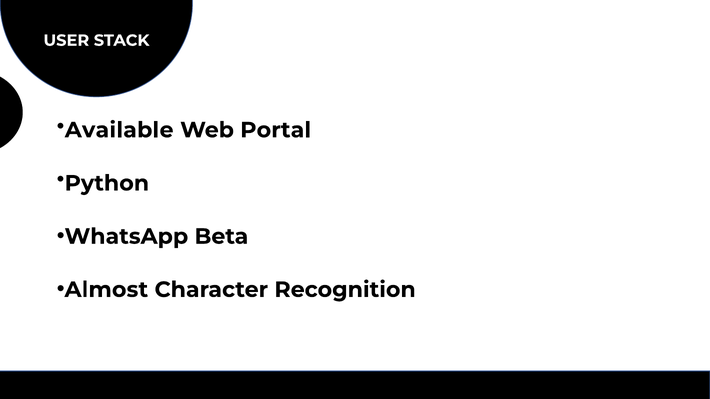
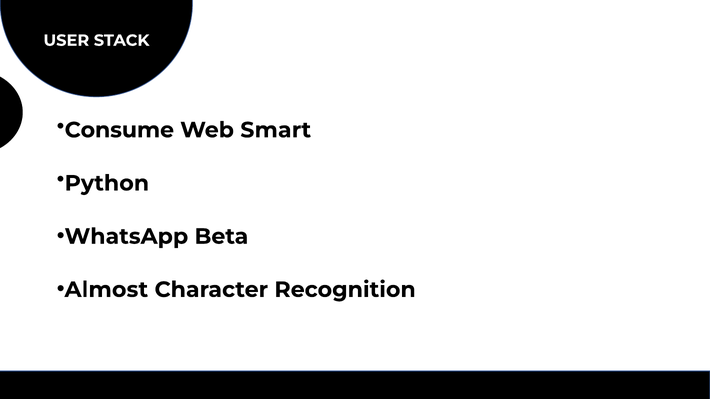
Available: Available -> Consume
Portal: Portal -> Smart
